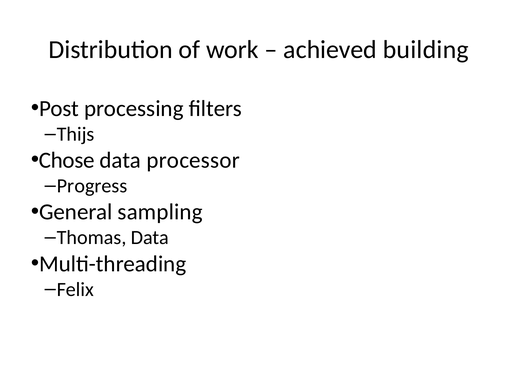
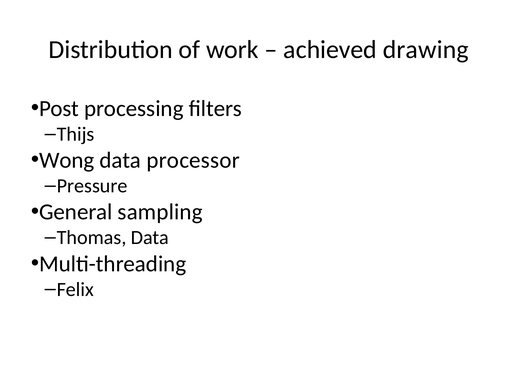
building: building -> drawing
Chose: Chose -> Wong
Progress: Progress -> Pressure
